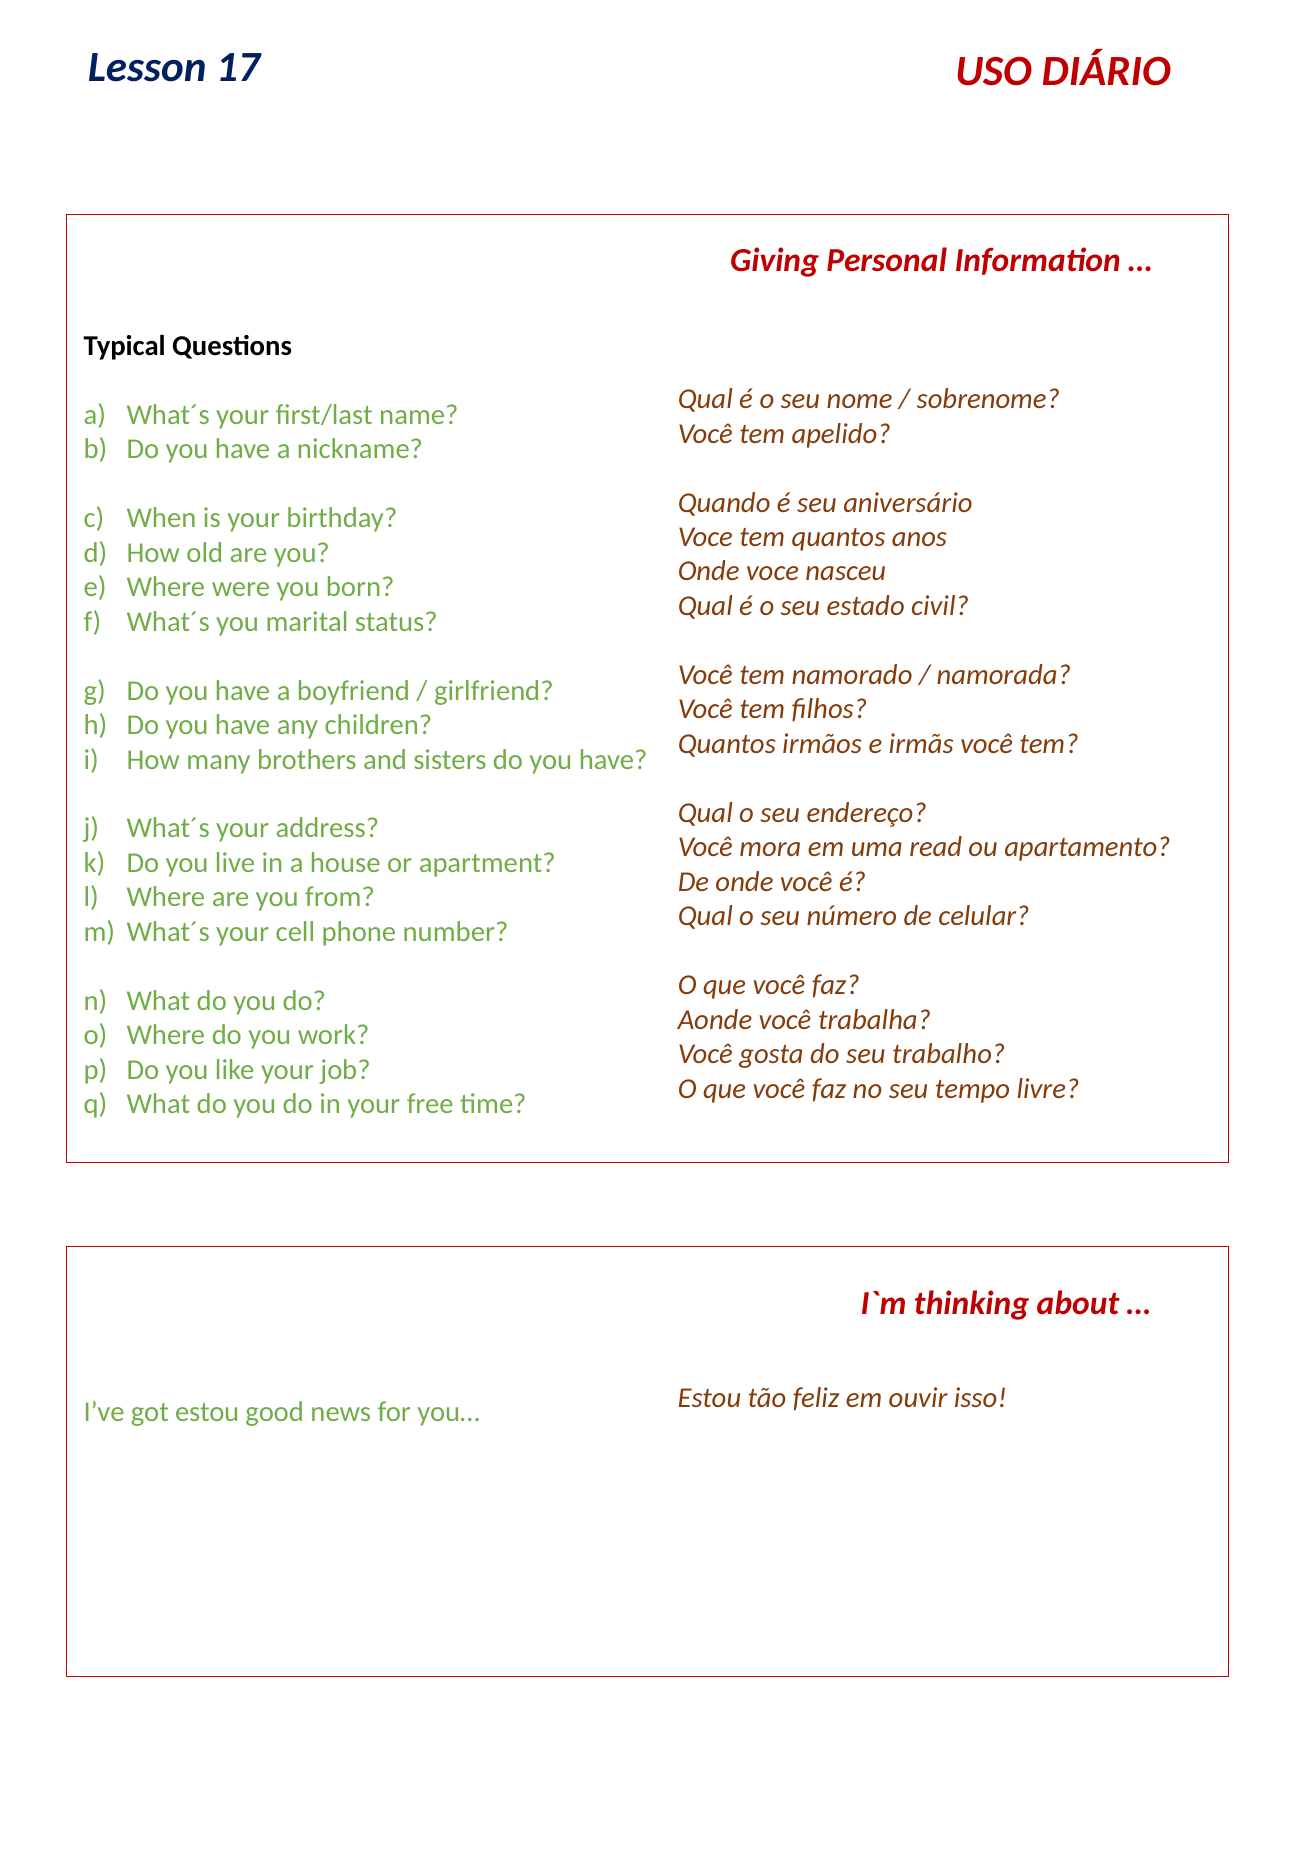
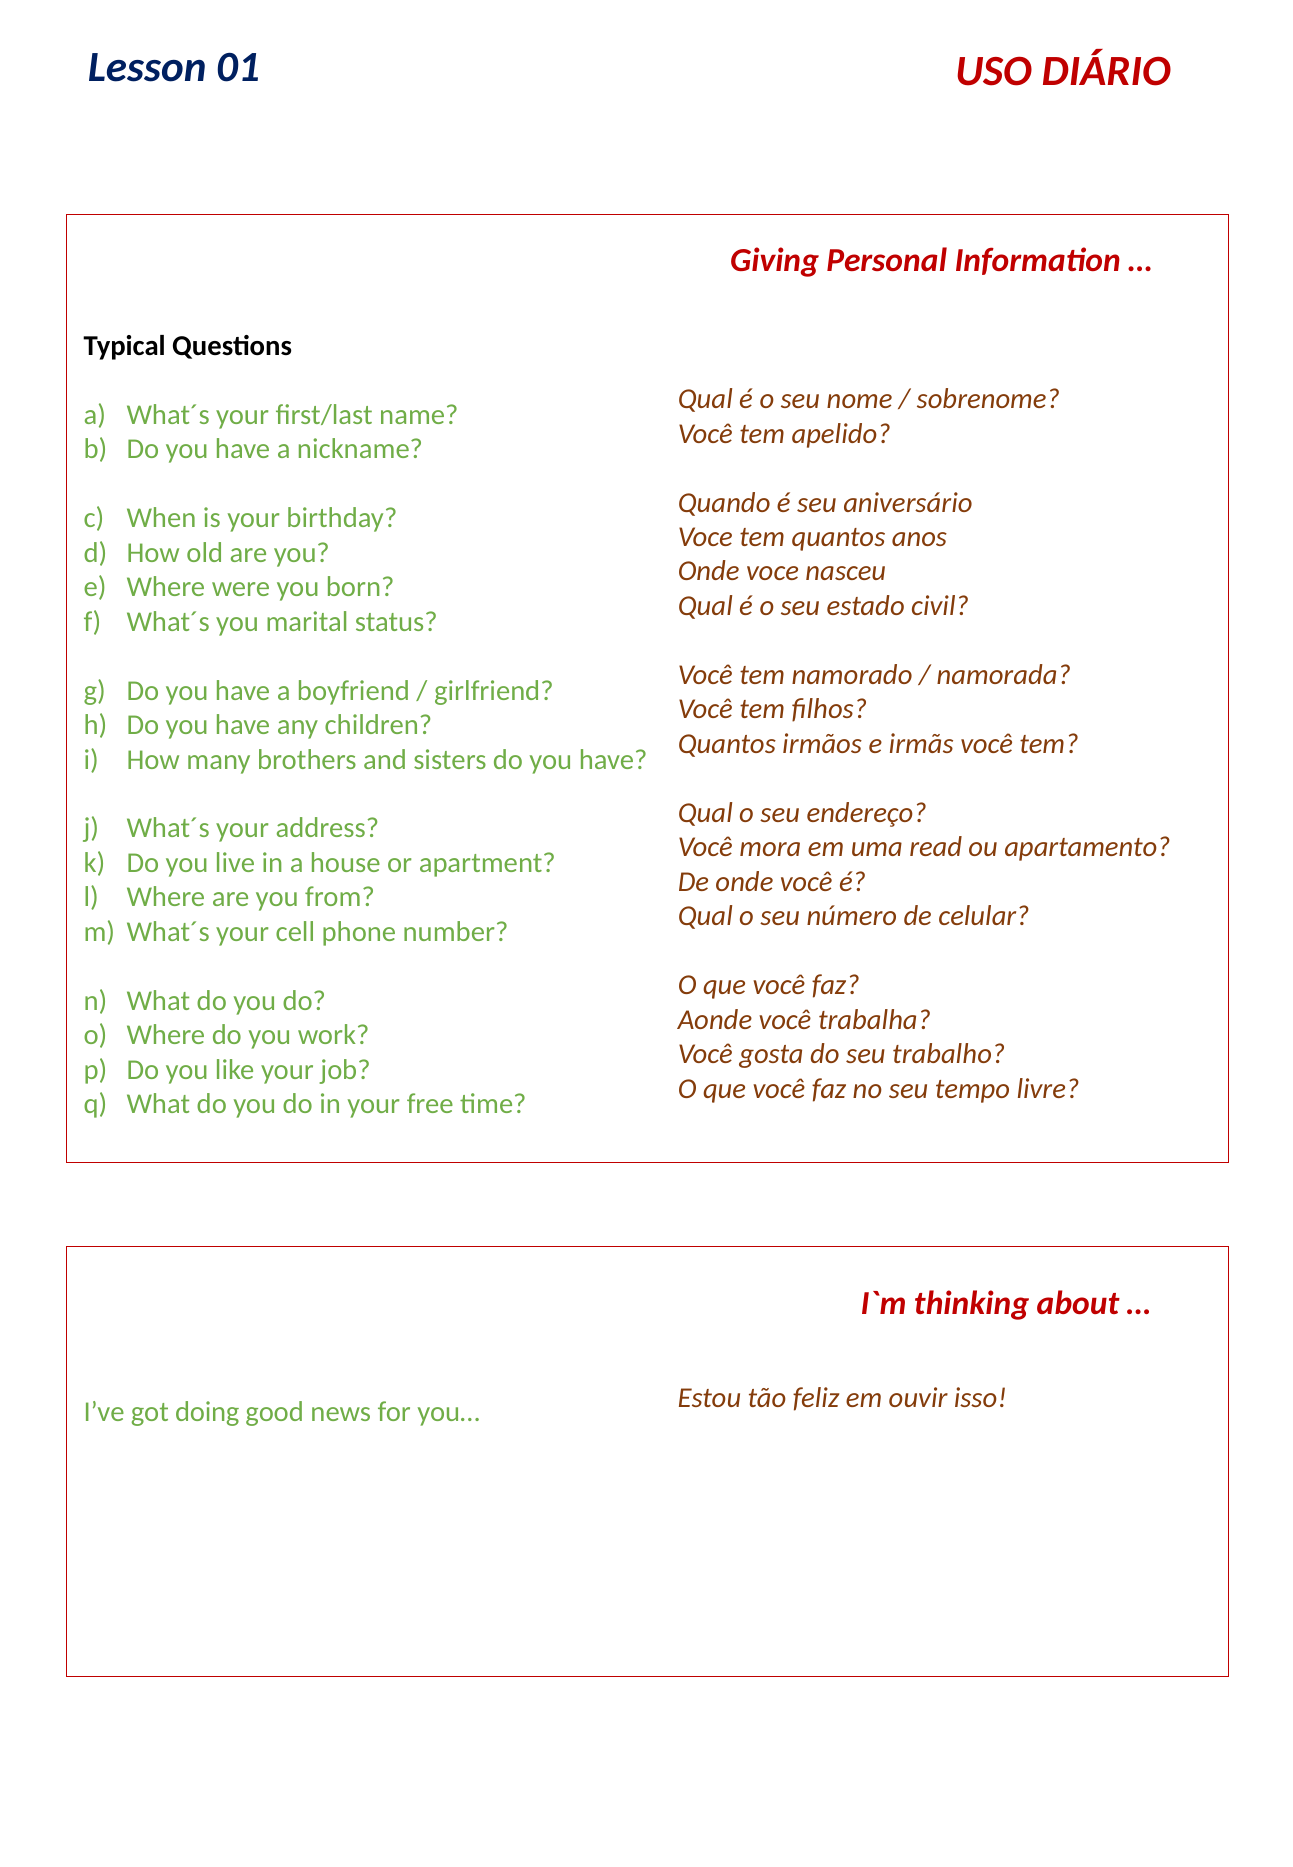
17: 17 -> 01
got estou: estou -> doing
